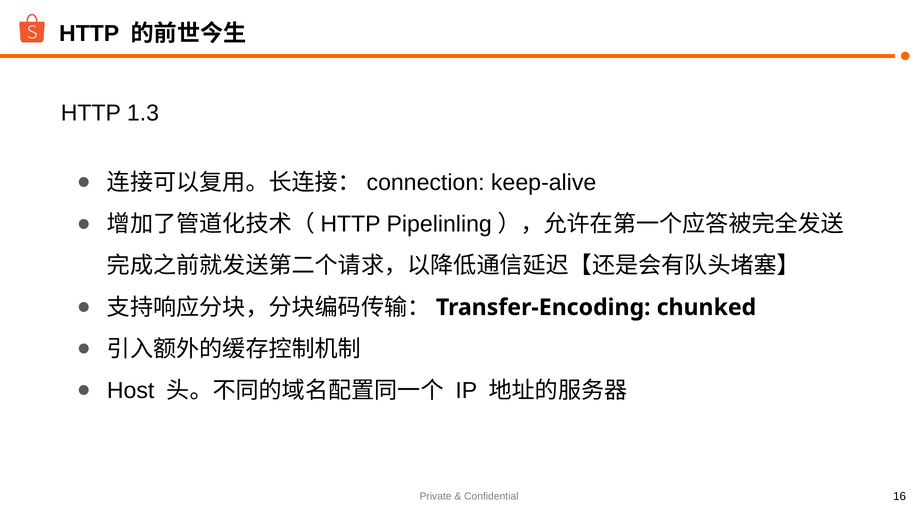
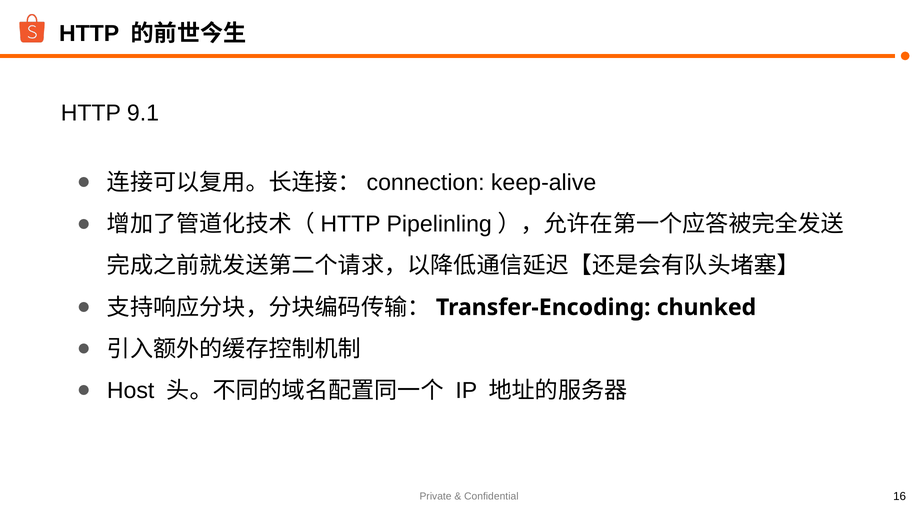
1.3: 1.3 -> 9.1
